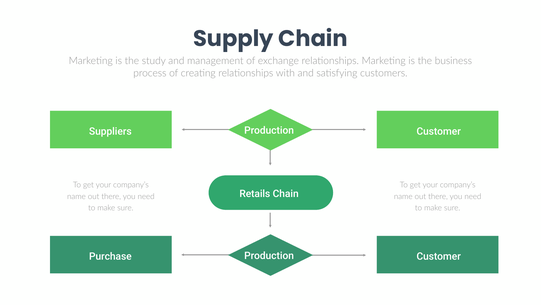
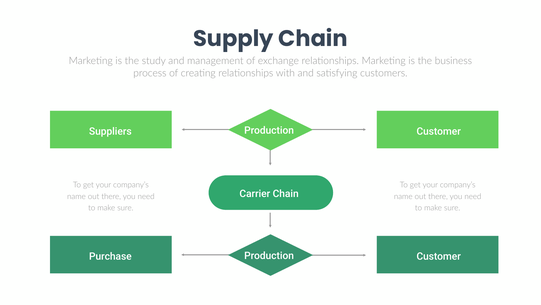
Retails: Retails -> Carrier
